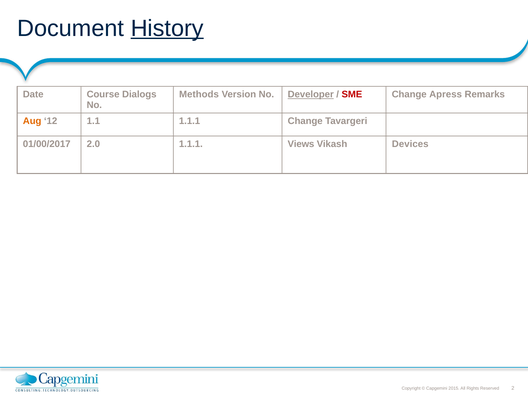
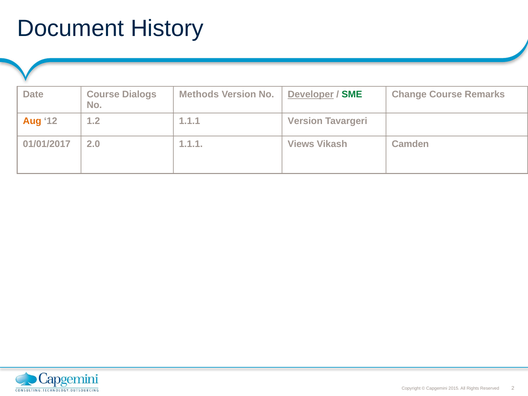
History underline: present -> none
SME colour: red -> green
Change Apress: Apress -> Course
1.1: 1.1 -> 1.2
1.1.1 Change: Change -> Version
01/00/2017: 01/00/2017 -> 01/01/2017
Devices: Devices -> Camden
